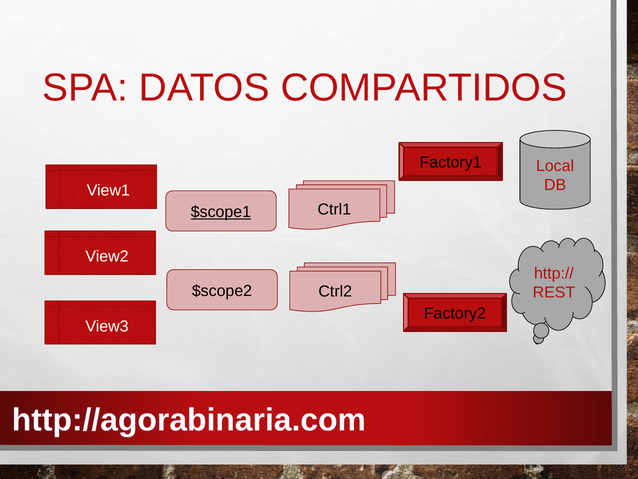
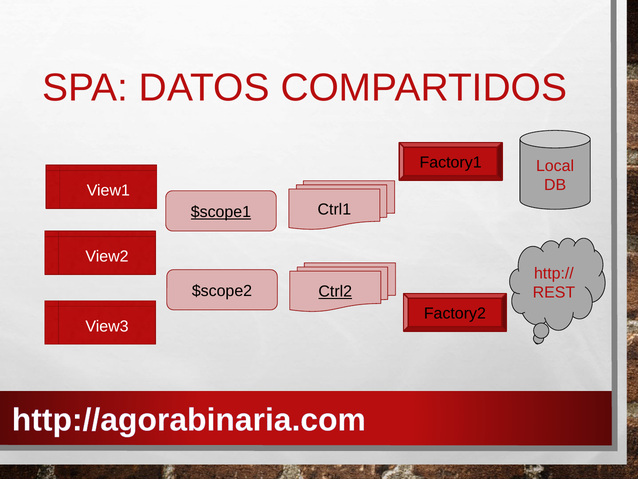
Ctrl2 underline: none -> present
